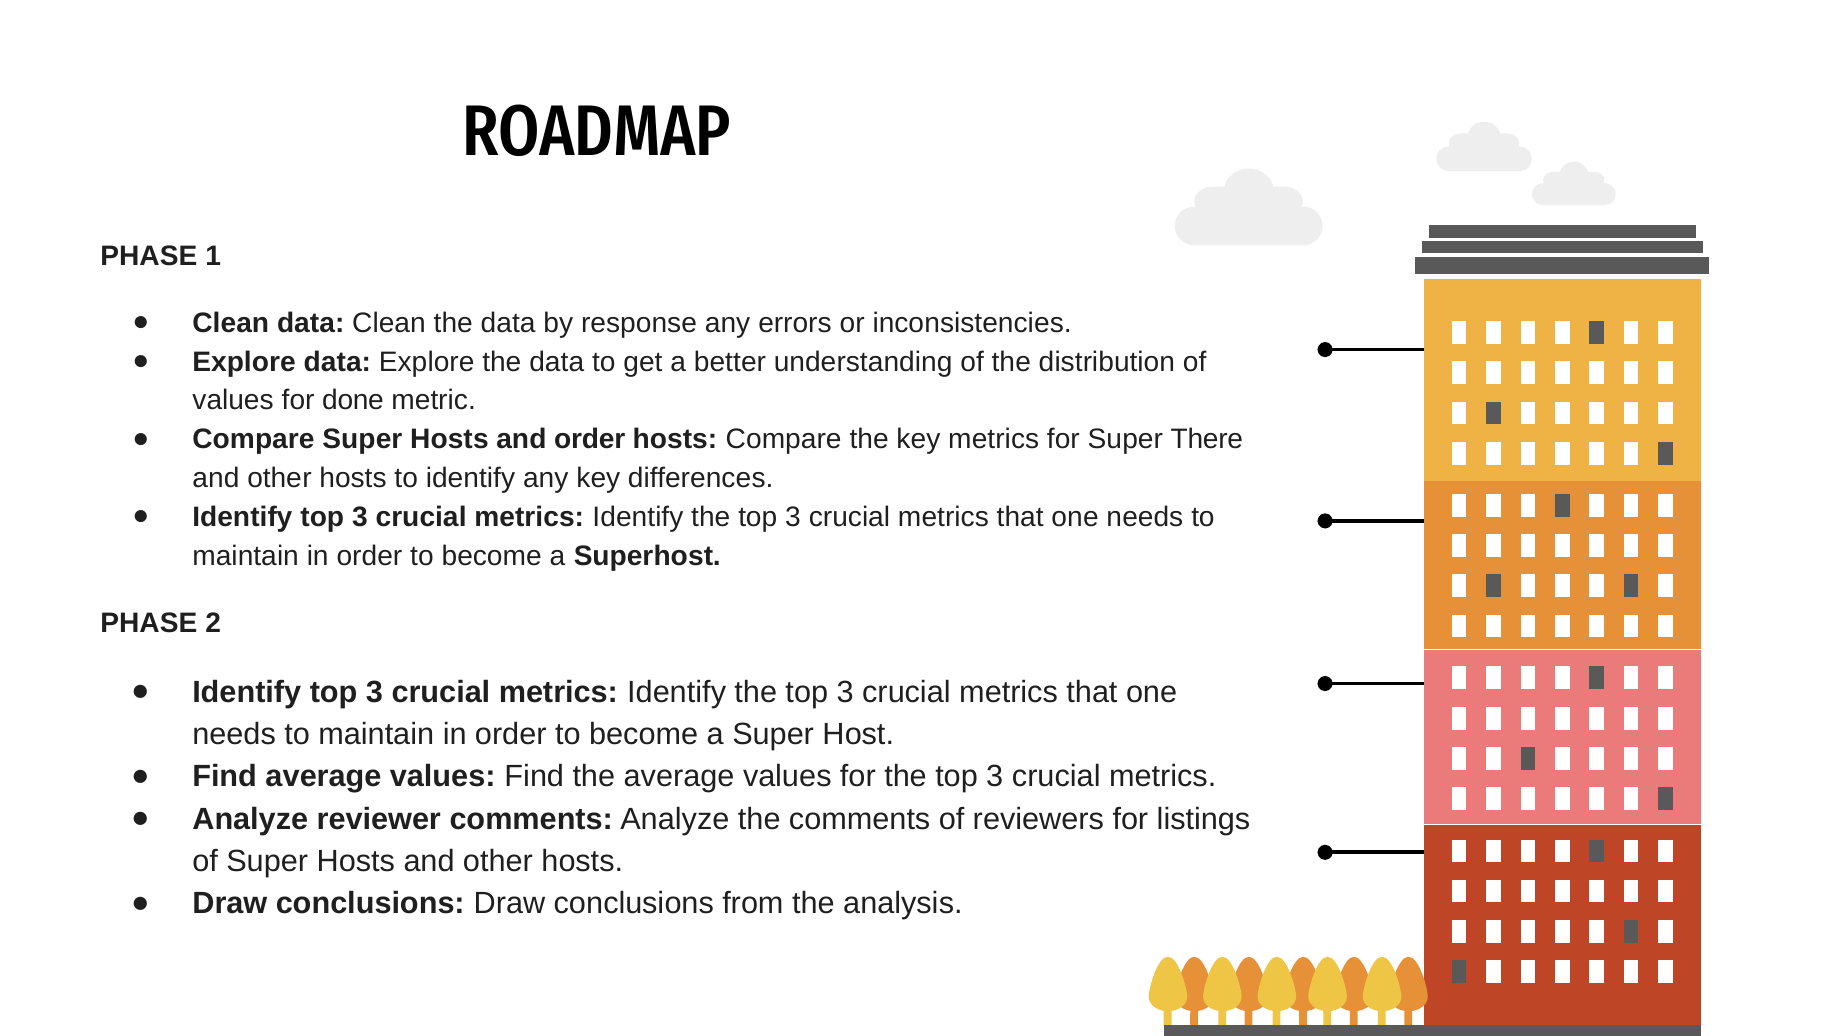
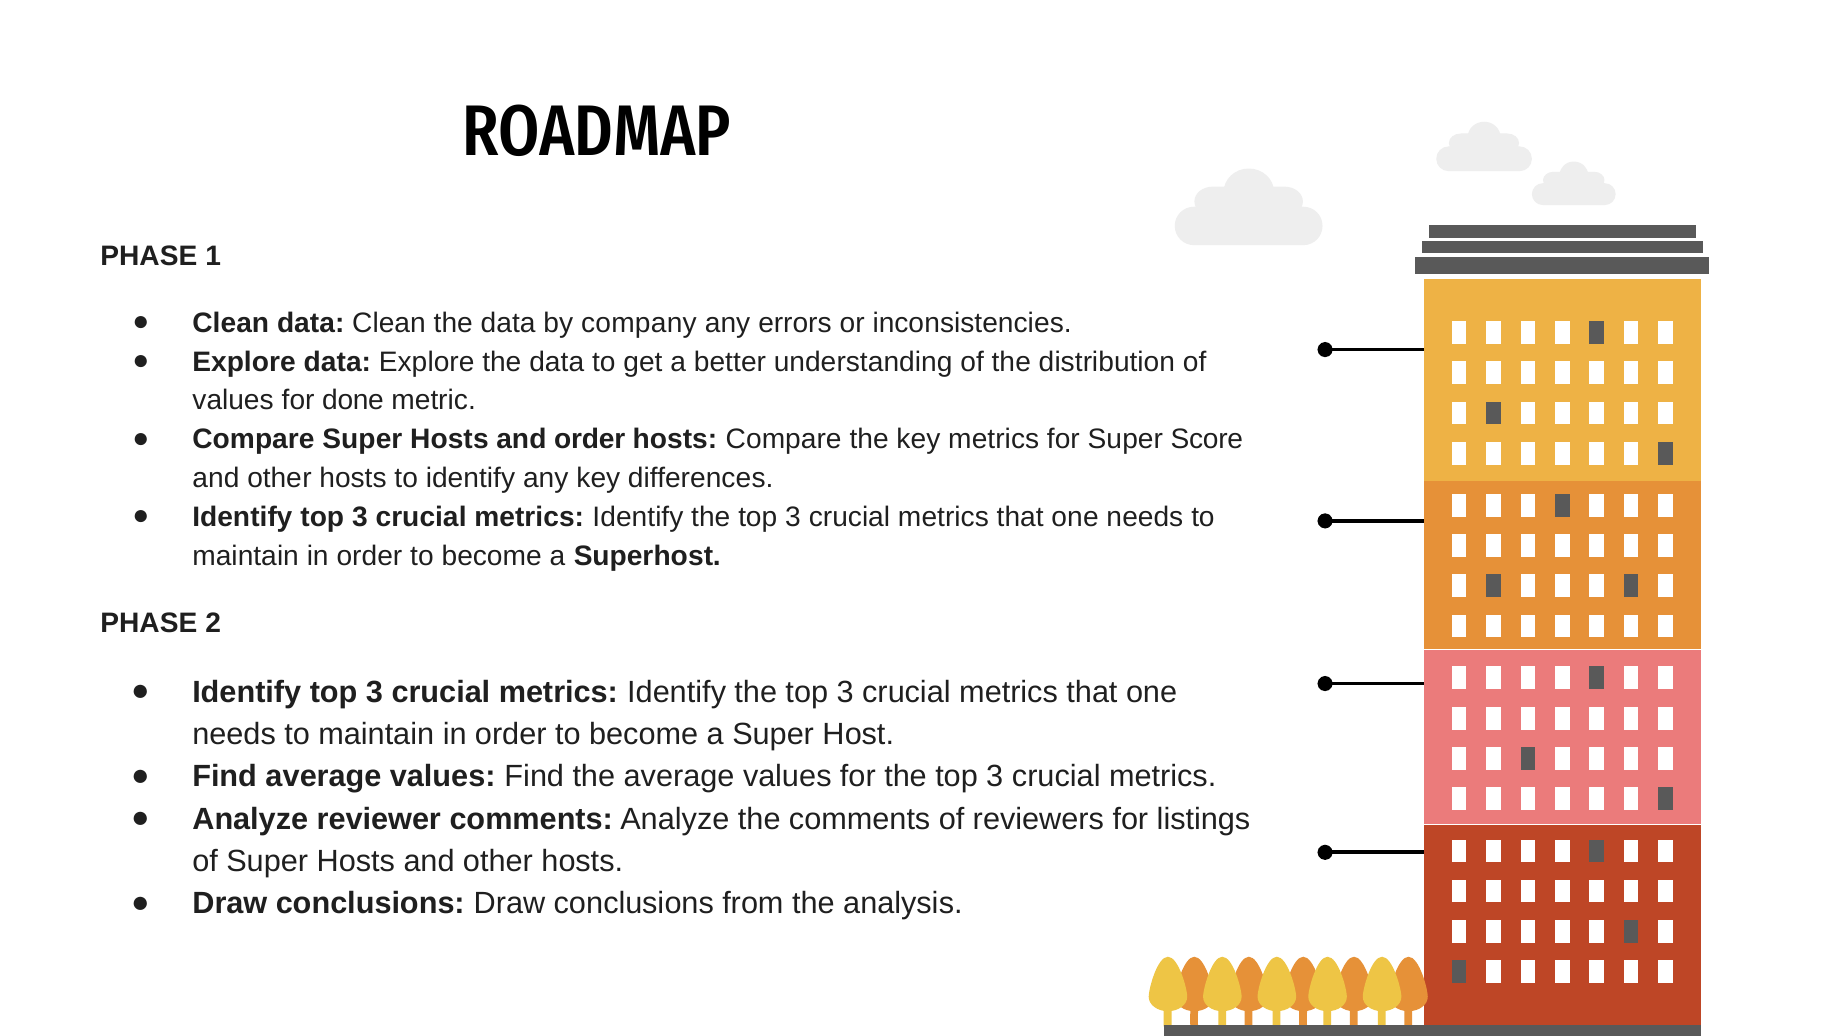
response: response -> company
There: There -> Score
